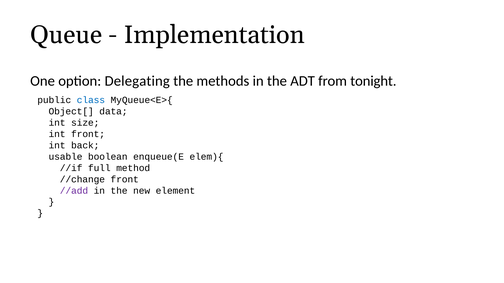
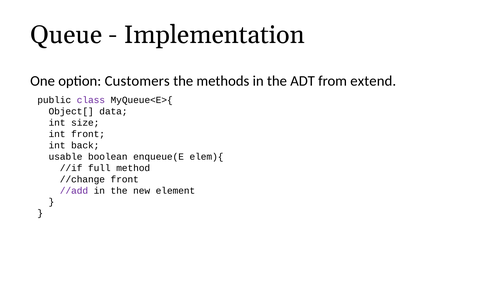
Delegating: Delegating -> Customers
tonight: tonight -> extend
class colour: blue -> purple
